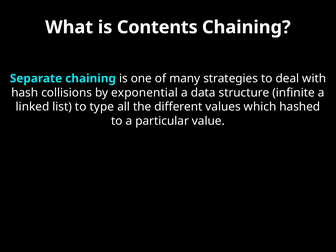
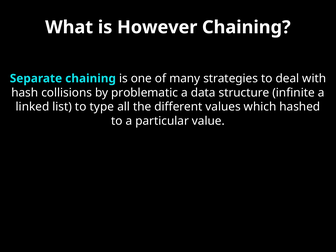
Contents: Contents -> However
exponential: exponential -> problematic
